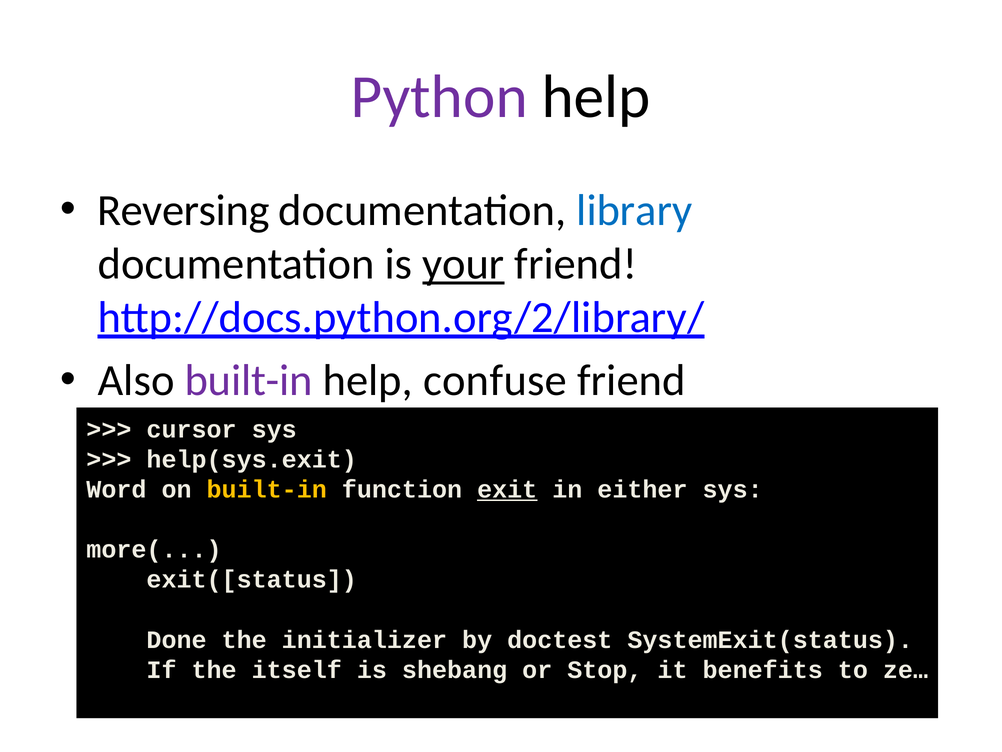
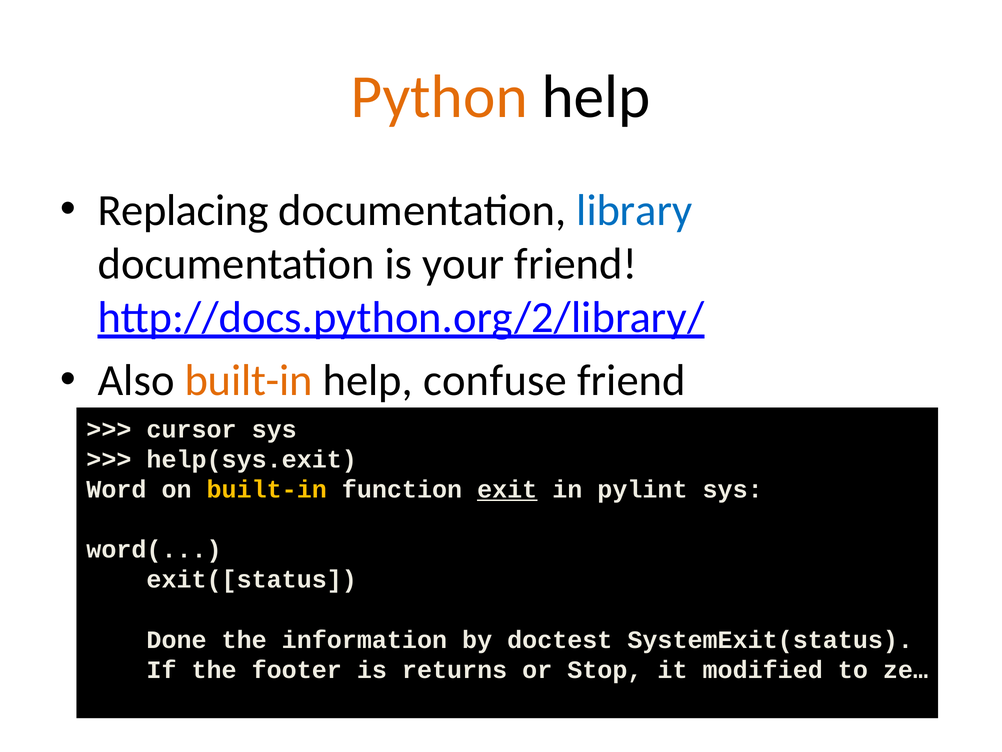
Python colour: purple -> orange
Reversing: Reversing -> Replacing
your underline: present -> none
built-in at (249, 380) colour: purple -> orange
either: either -> pylint
more(: more( -> word(
initializer: initializer -> information
itself: itself -> footer
shebang: shebang -> returns
benefits: benefits -> modified
